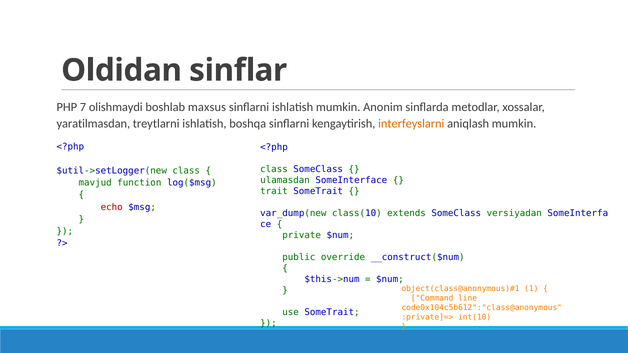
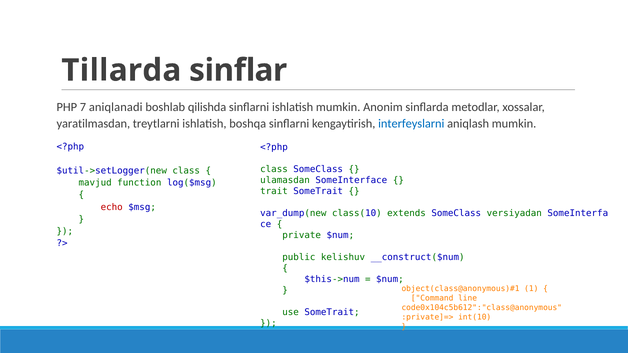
Oldidan: Oldidan -> Tillarda
olishmaydi: olishmaydi -> aniqlanadi
maxsus: maxsus -> qilishda
interfeyslarni colour: orange -> blue
override: override -> kelishuv
